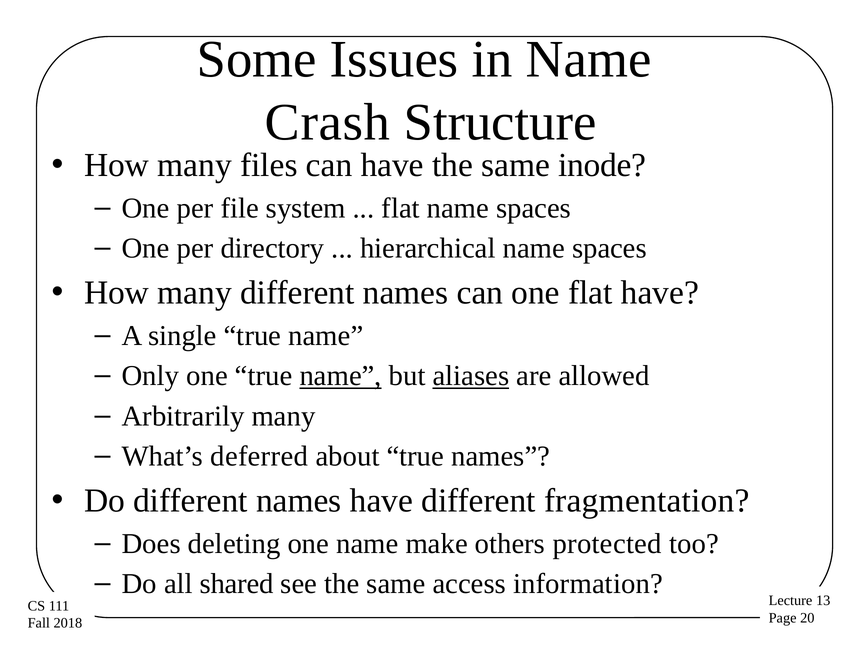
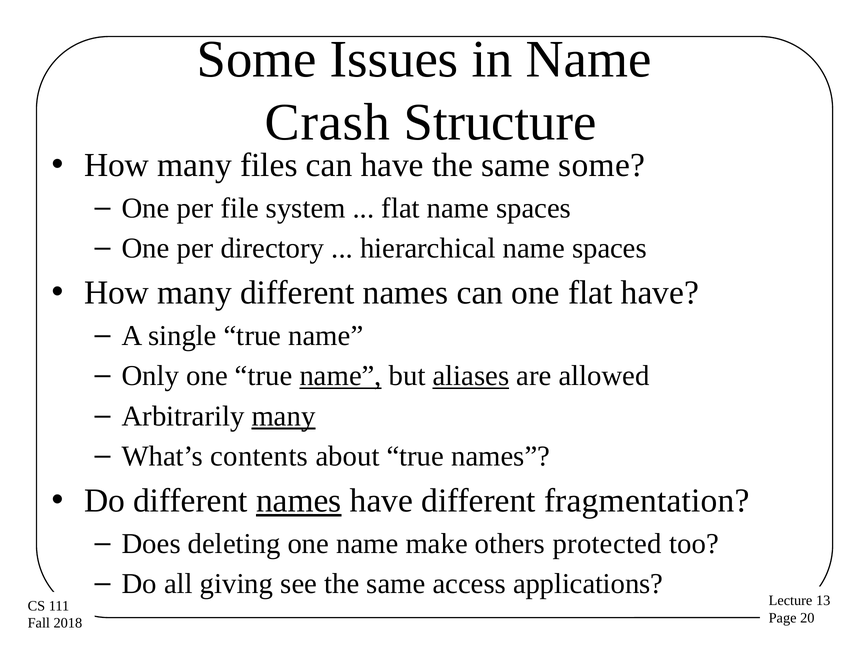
same inode: inode -> some
many at (283, 416) underline: none -> present
deferred: deferred -> contents
names at (299, 500) underline: none -> present
shared: shared -> giving
information: information -> applications
